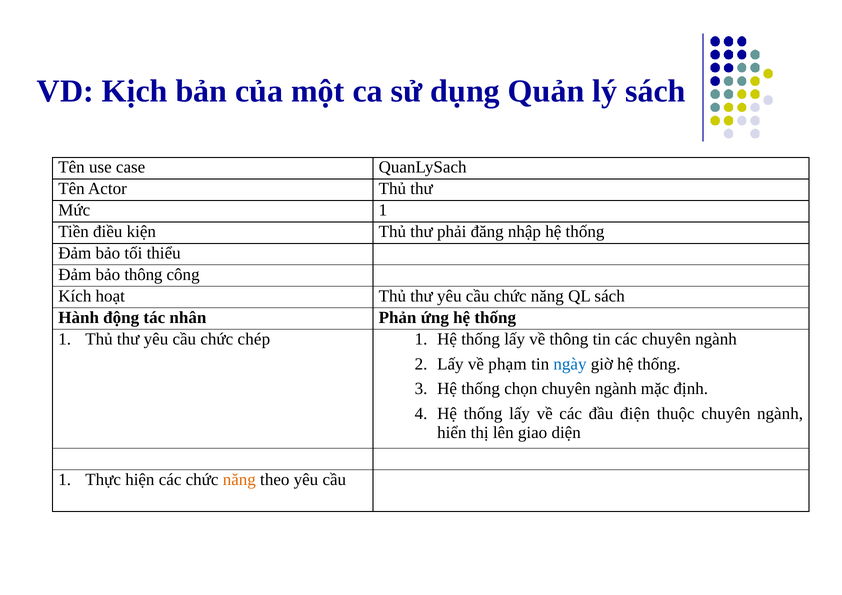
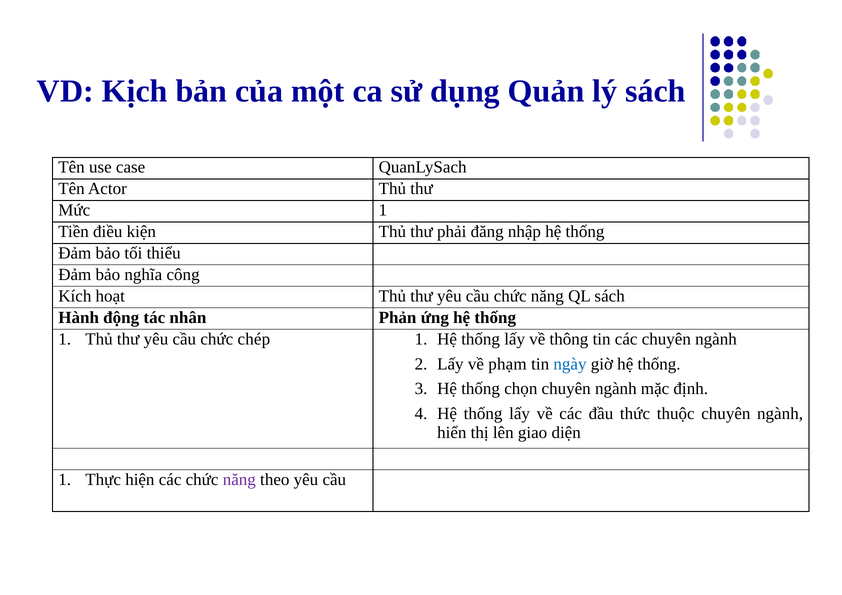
bảo thông: thông -> nghĩa
điện: điện -> thức
năng at (239, 479) colour: orange -> purple
